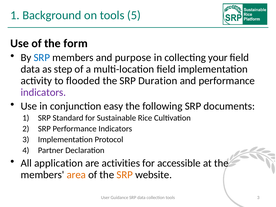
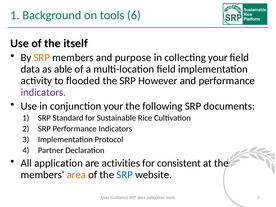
5: 5 -> 6
form: form -> itself
SRP at (42, 58) colour: blue -> orange
step: step -> able
Duration: Duration -> However
conjunction easy: easy -> your
accessible: accessible -> consistent
SRP at (125, 175) colour: orange -> blue
